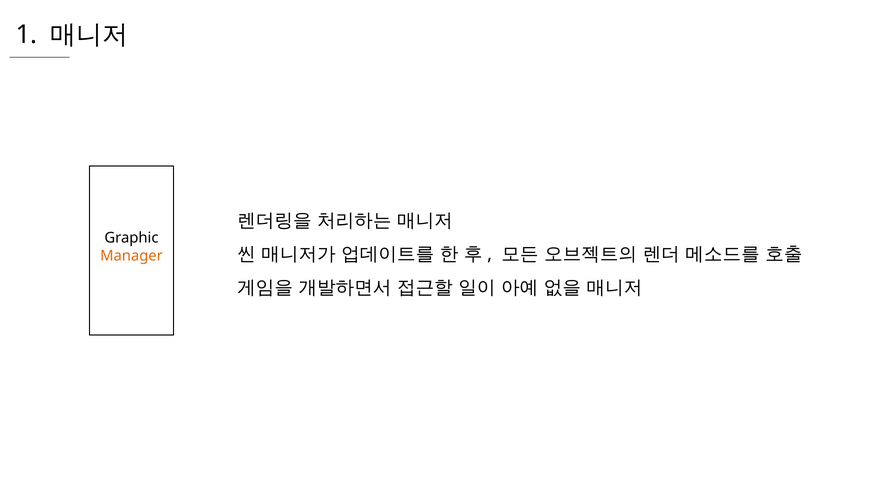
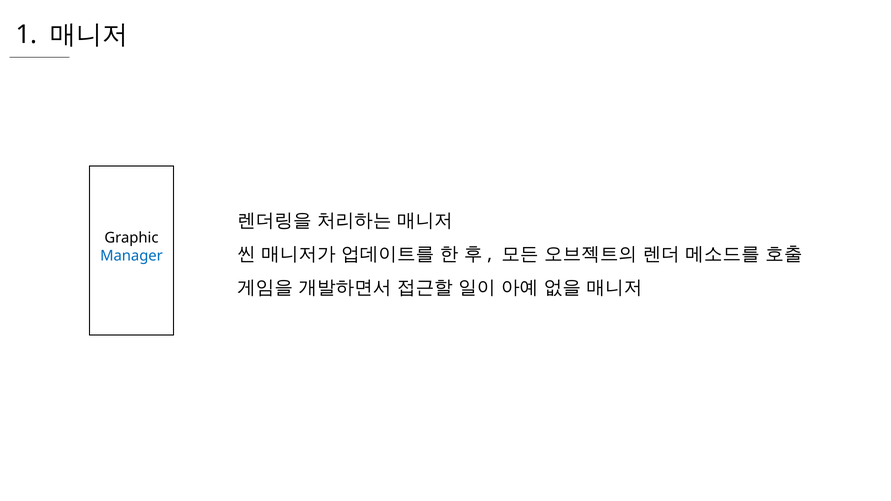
Manager colour: orange -> blue
